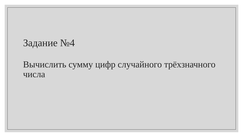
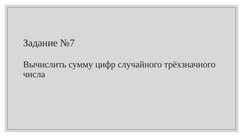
№4: №4 -> №7
